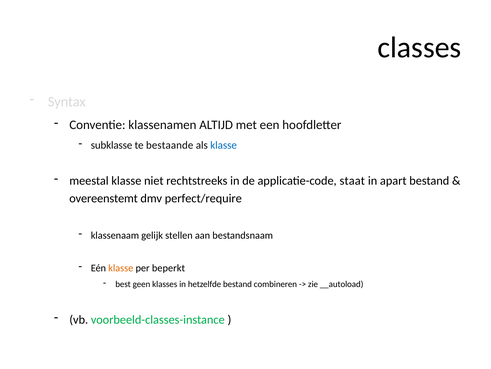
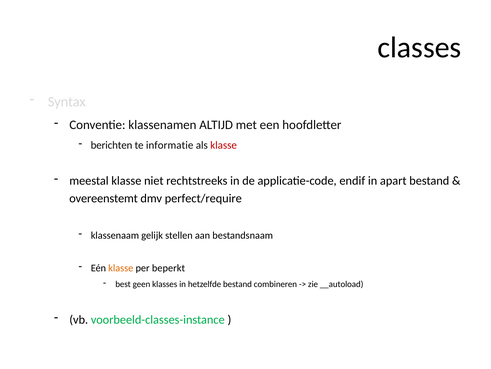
subklasse: subklasse -> berichten
bestaande: bestaande -> informatie
klasse at (224, 145) colour: blue -> red
staat: staat -> endif
